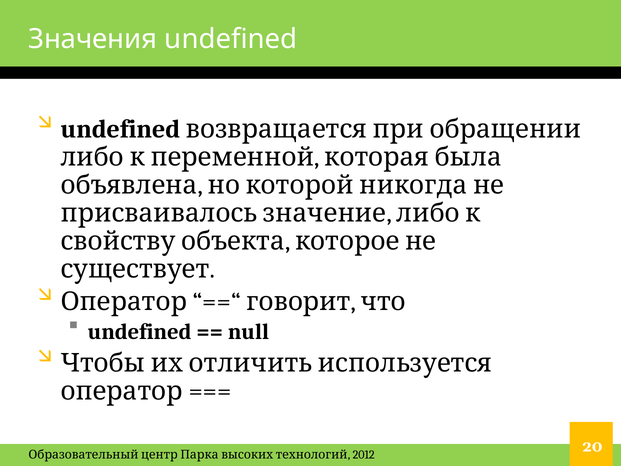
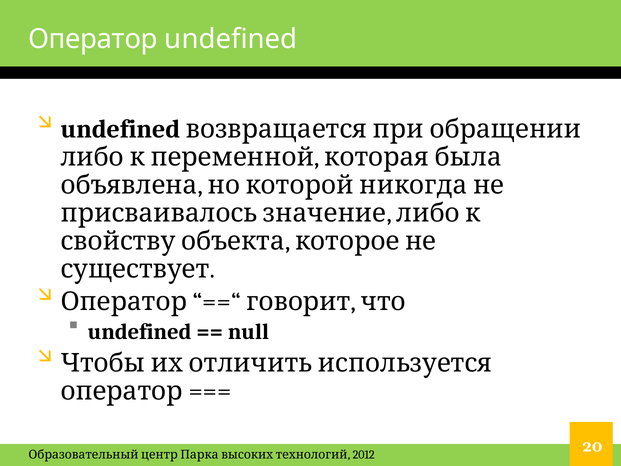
Значения at (93, 39): Значения -> Оператор
